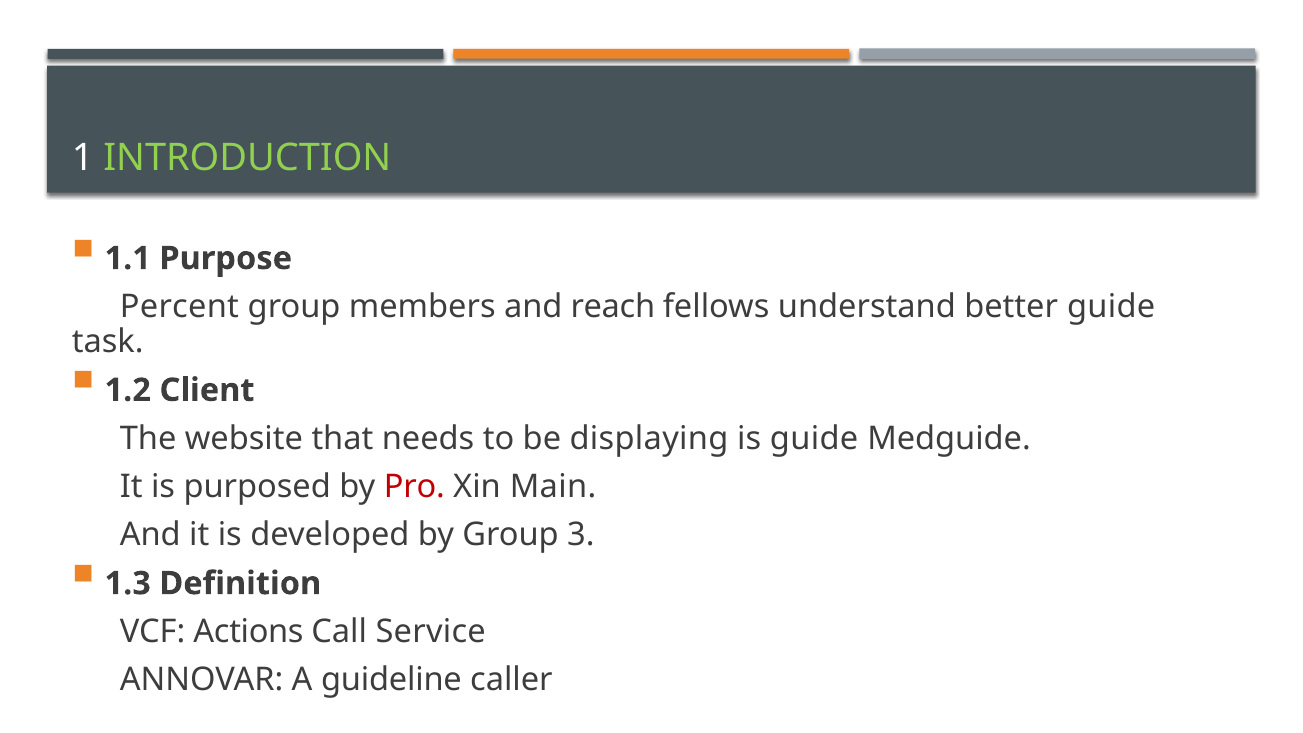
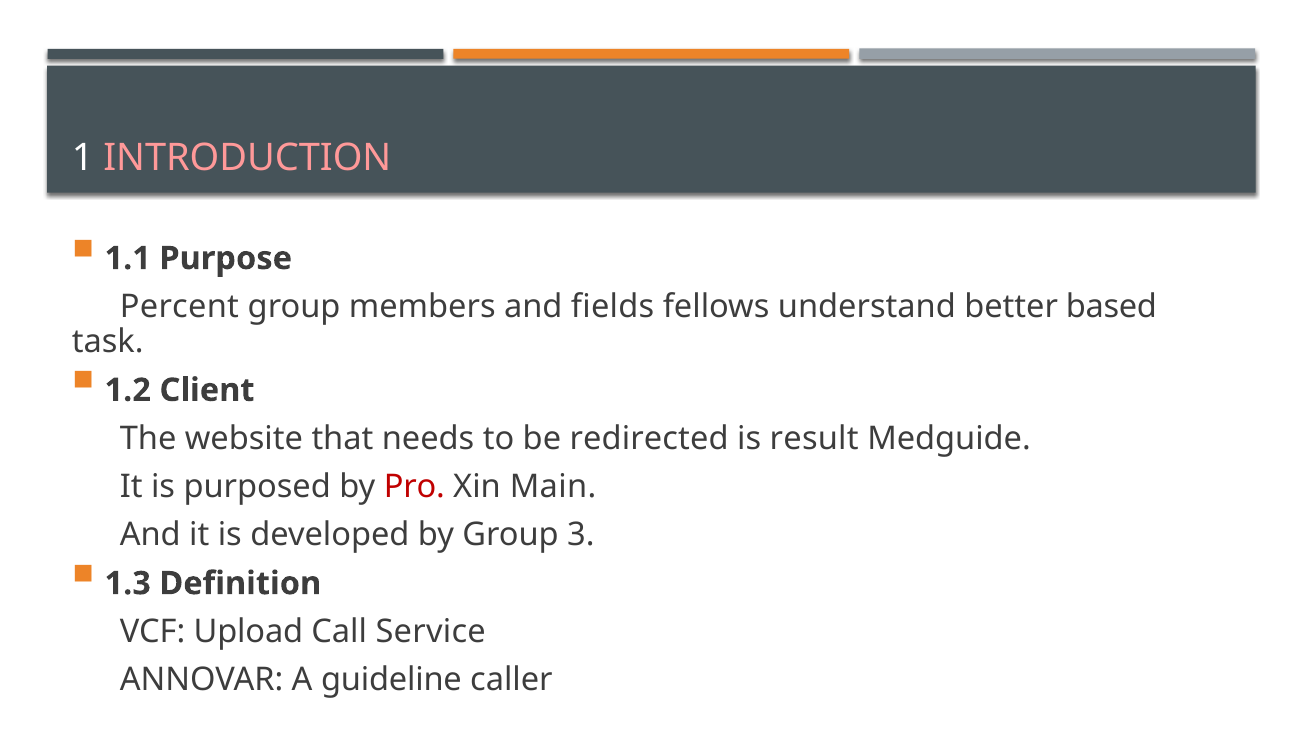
INTRODUCTION colour: light green -> pink
reach: reach -> fields
better guide: guide -> based
displaying: displaying -> redirected
is guide: guide -> result
Actions: Actions -> Upload
